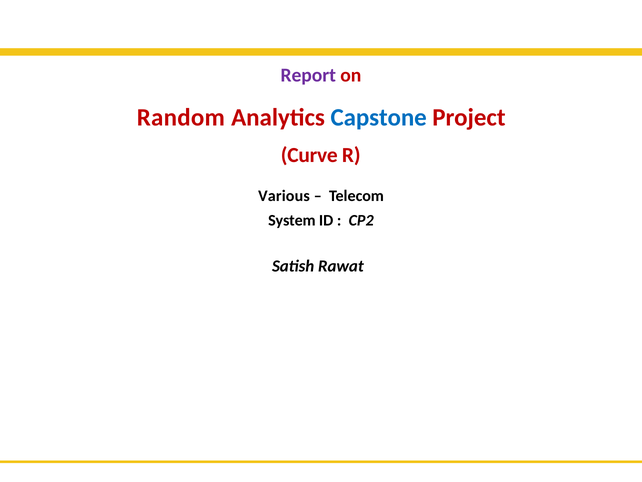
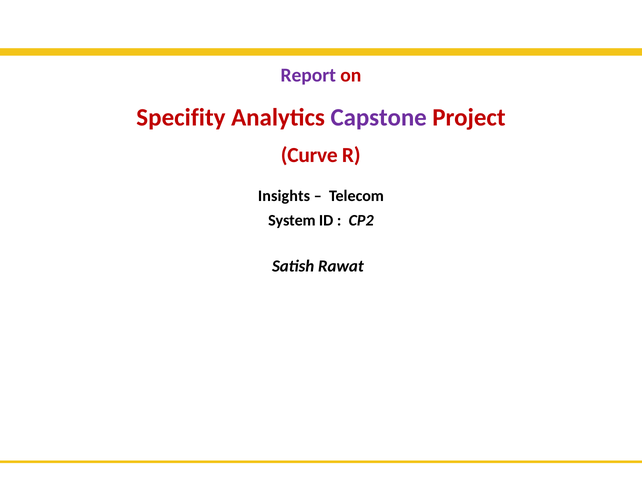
Random: Random -> Specifity
Capstone colour: blue -> purple
Various: Various -> Insights
